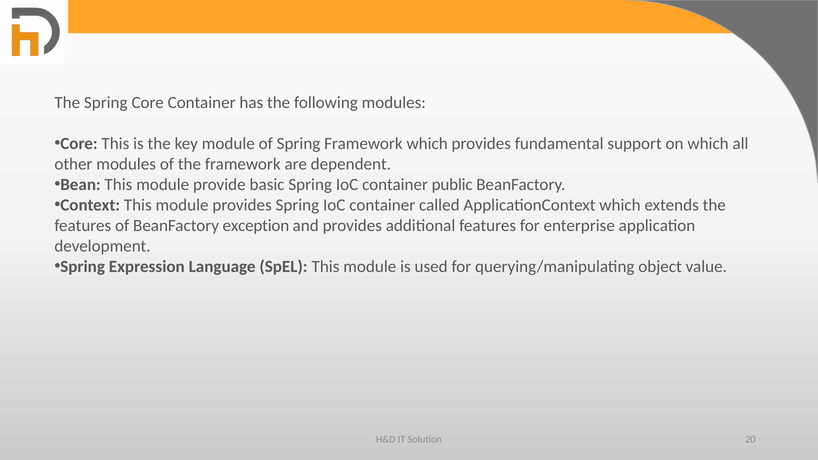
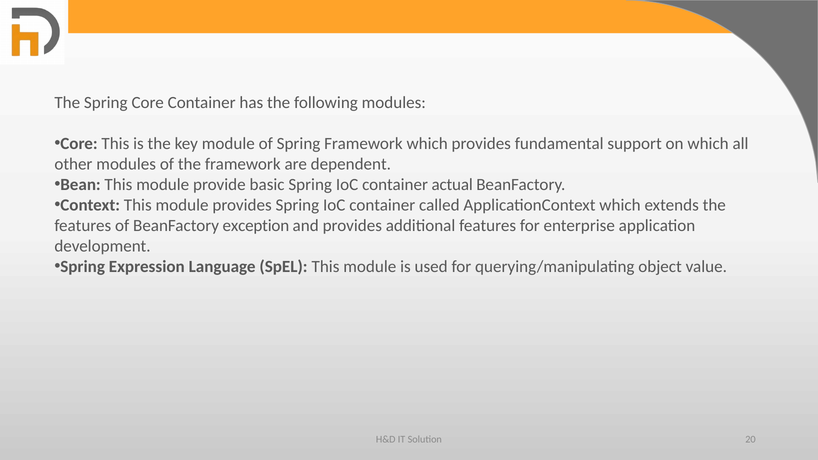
public: public -> actual
